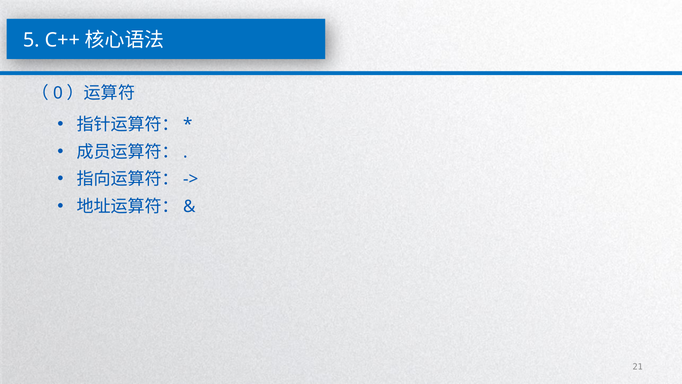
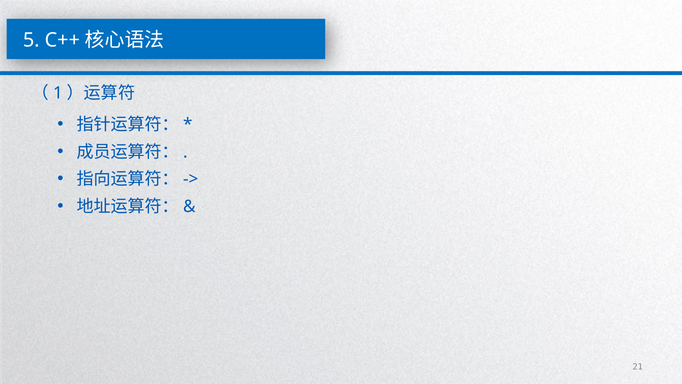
0: 0 -> 1
